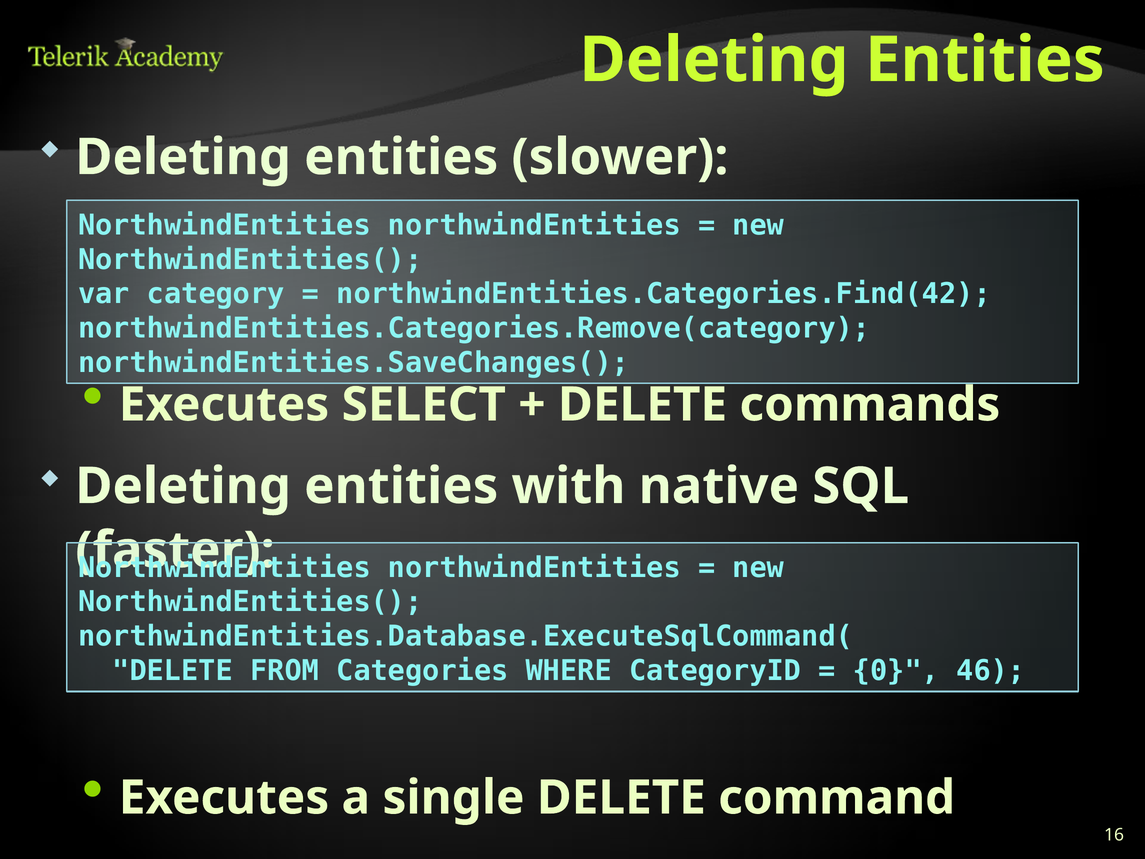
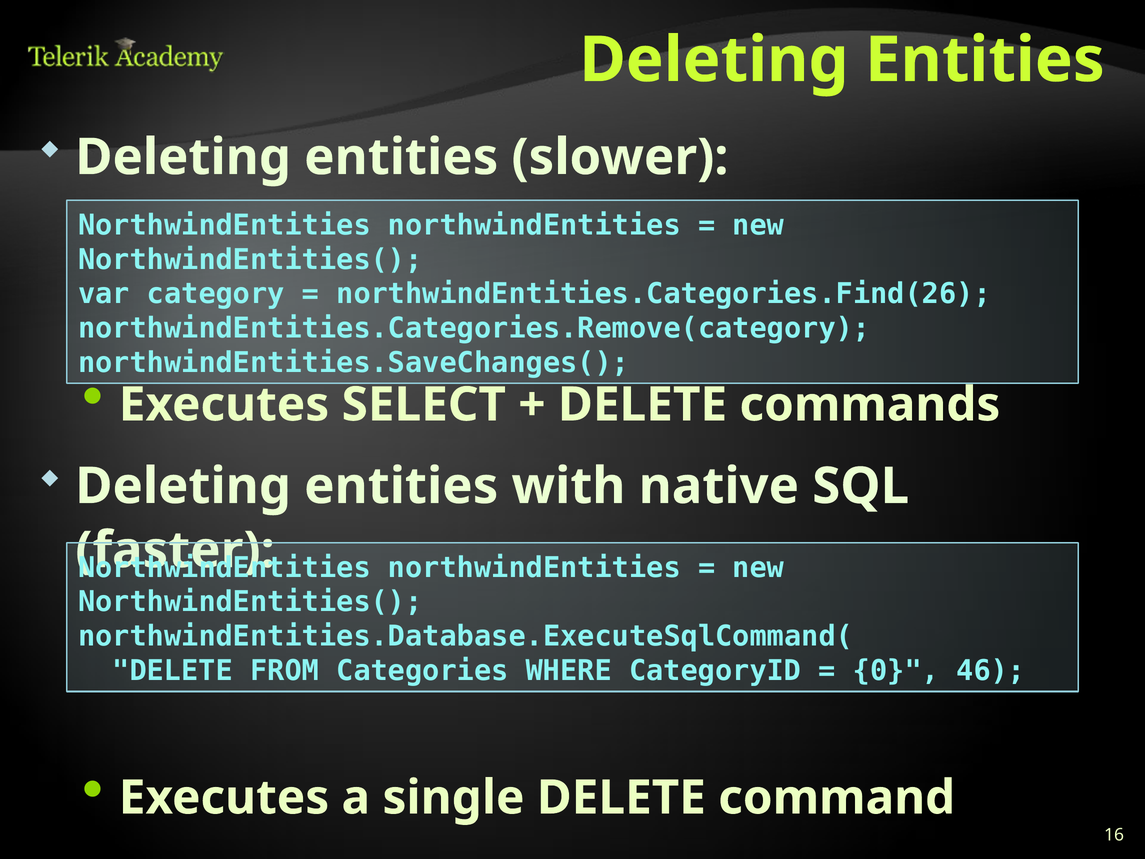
northwindEntities.Categories.Find(42: northwindEntities.Categories.Find(42 -> northwindEntities.Categories.Find(26
